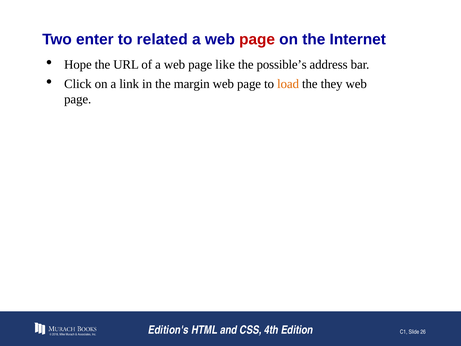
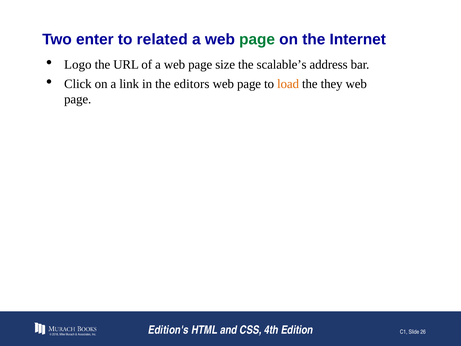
page at (257, 39) colour: red -> green
Hope: Hope -> Logo
like: like -> size
possible’s: possible’s -> scalable’s
margin: margin -> editors
